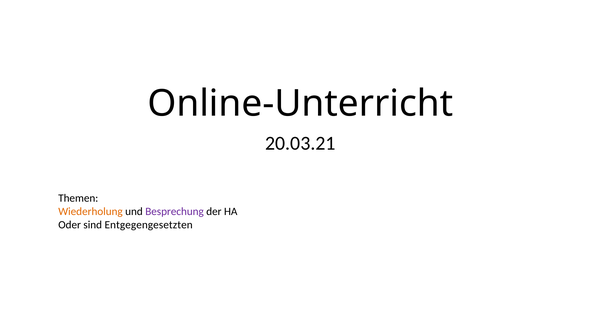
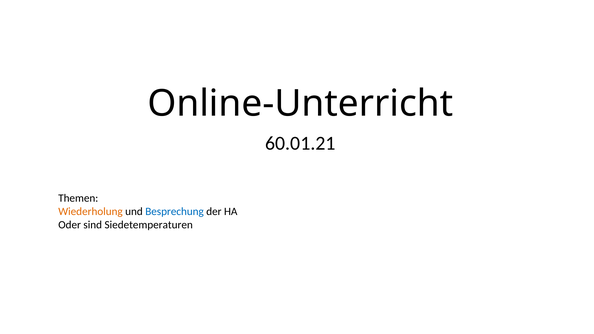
20.03.21: 20.03.21 -> 60.01.21
Besprechung colour: purple -> blue
Entgegengesetzten: Entgegengesetzten -> Siedetemperaturen
